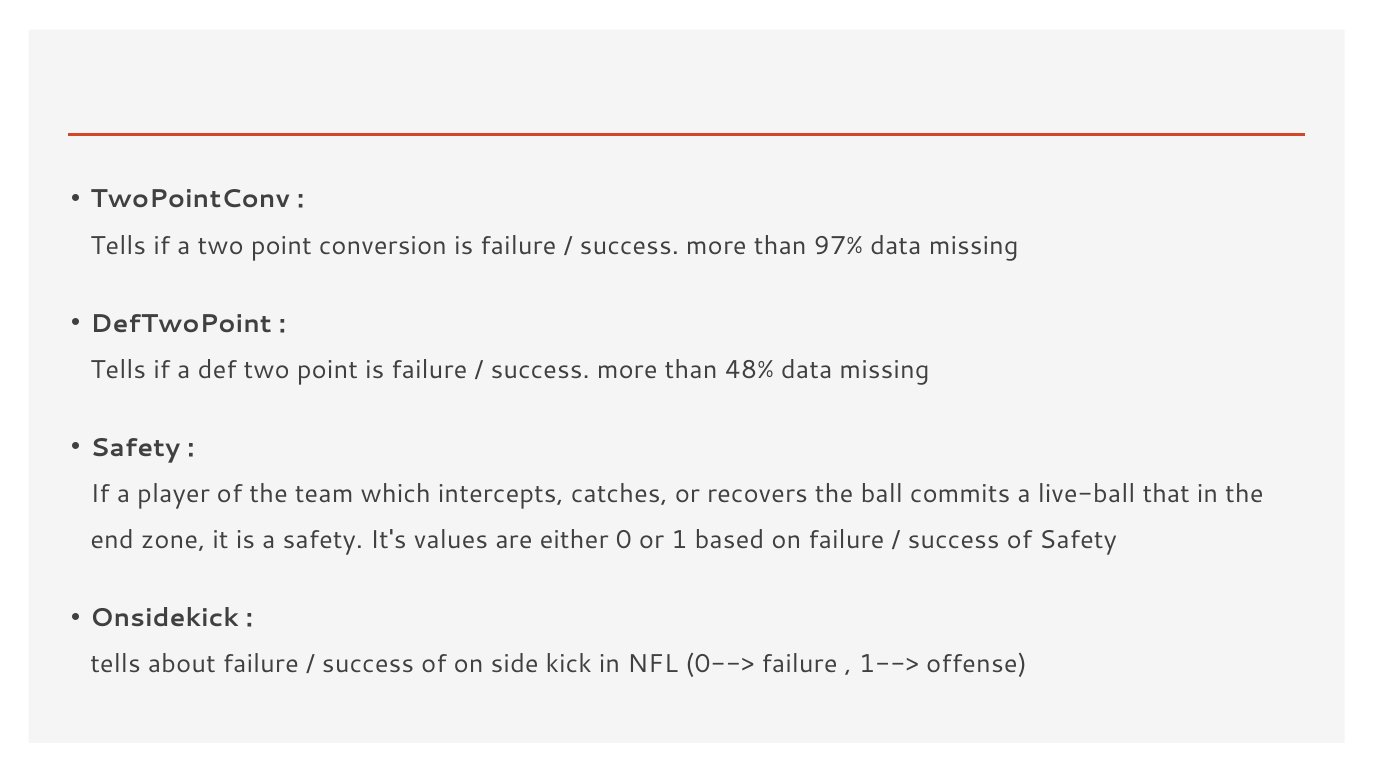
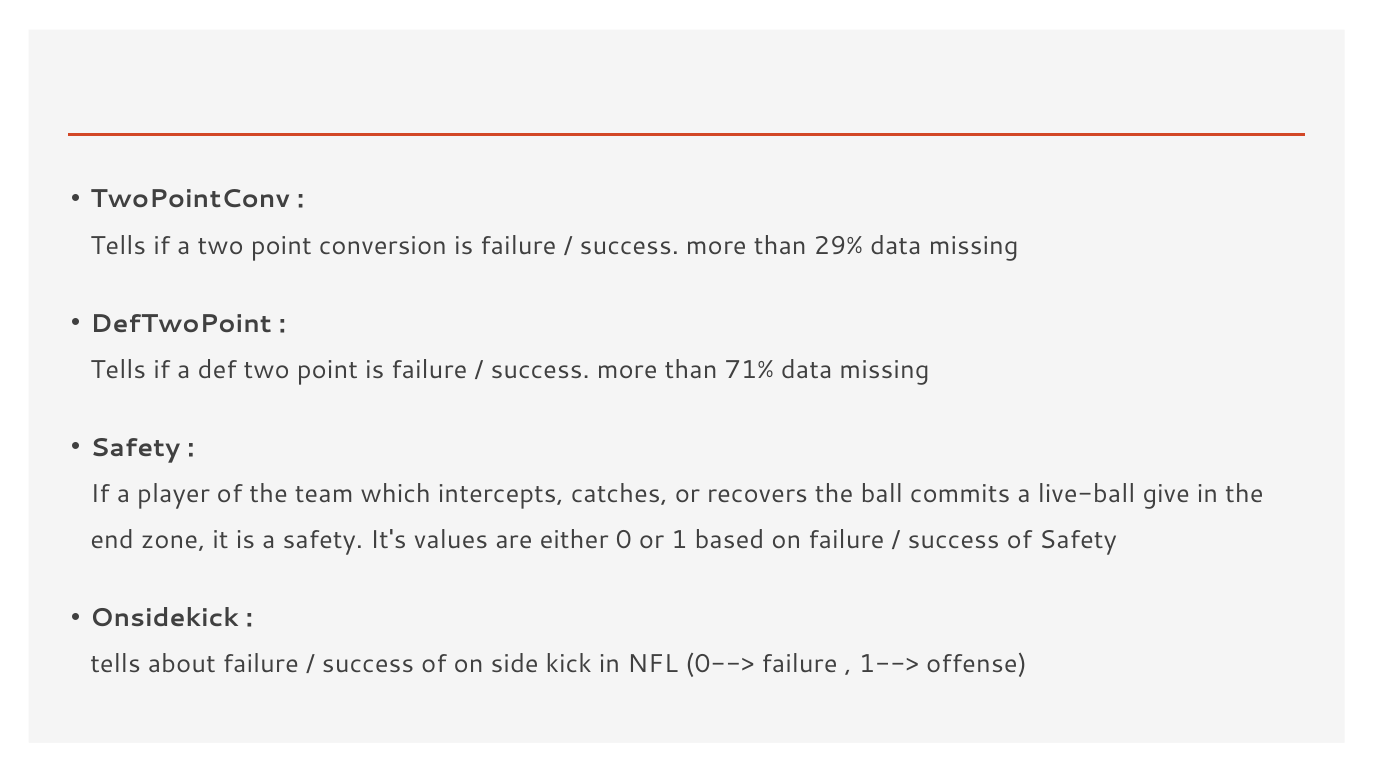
97%: 97% -> 29%
48%: 48% -> 71%
that: that -> give
